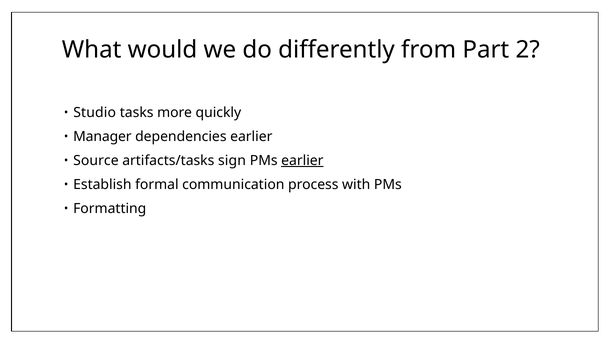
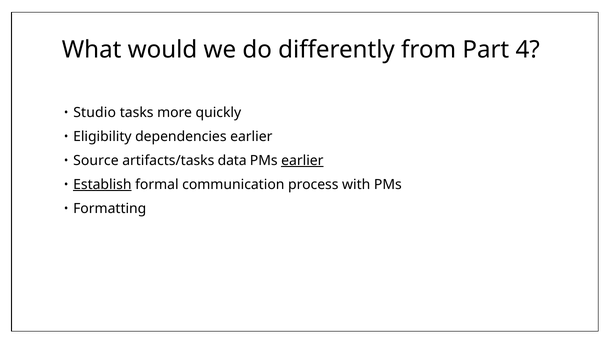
2: 2 -> 4
Manager: Manager -> Eligibility
sign: sign -> data
Establish underline: none -> present
